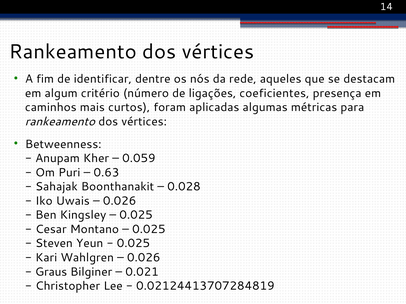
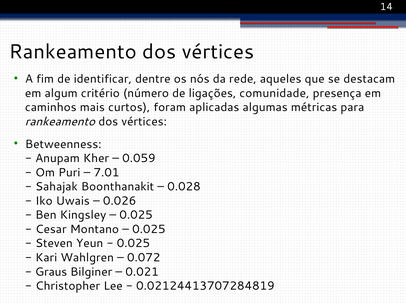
coeficientes: coeficientes -> comunidade
0.63: 0.63 -> 7.01
0.026 at (144, 258): 0.026 -> 0.072
